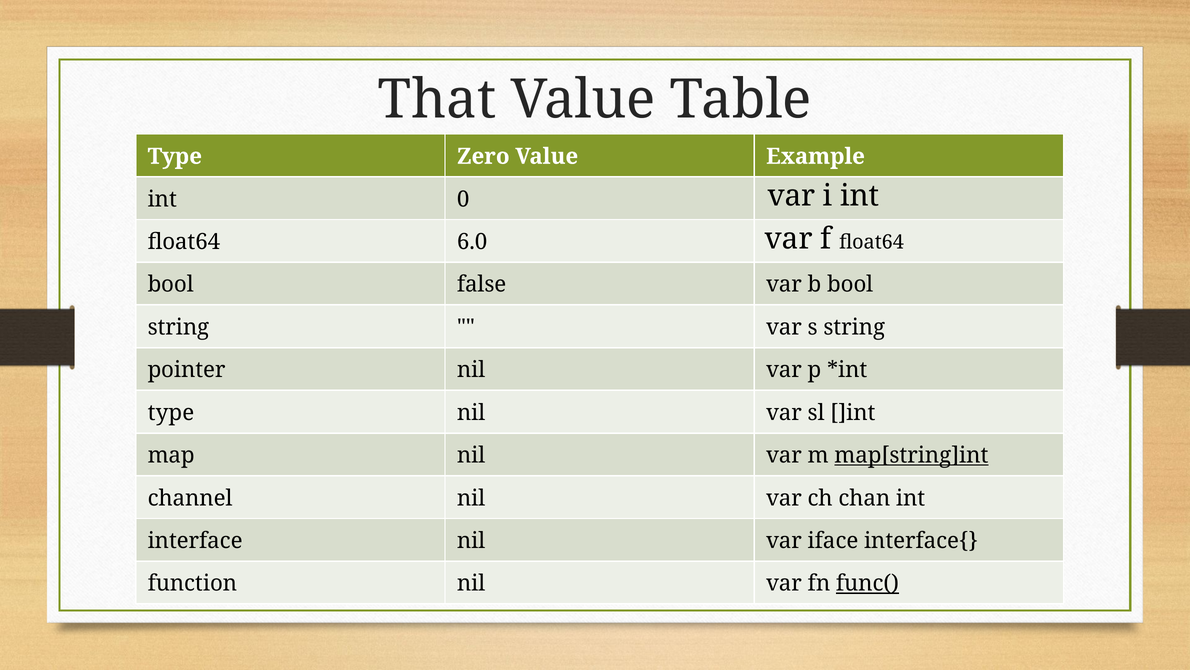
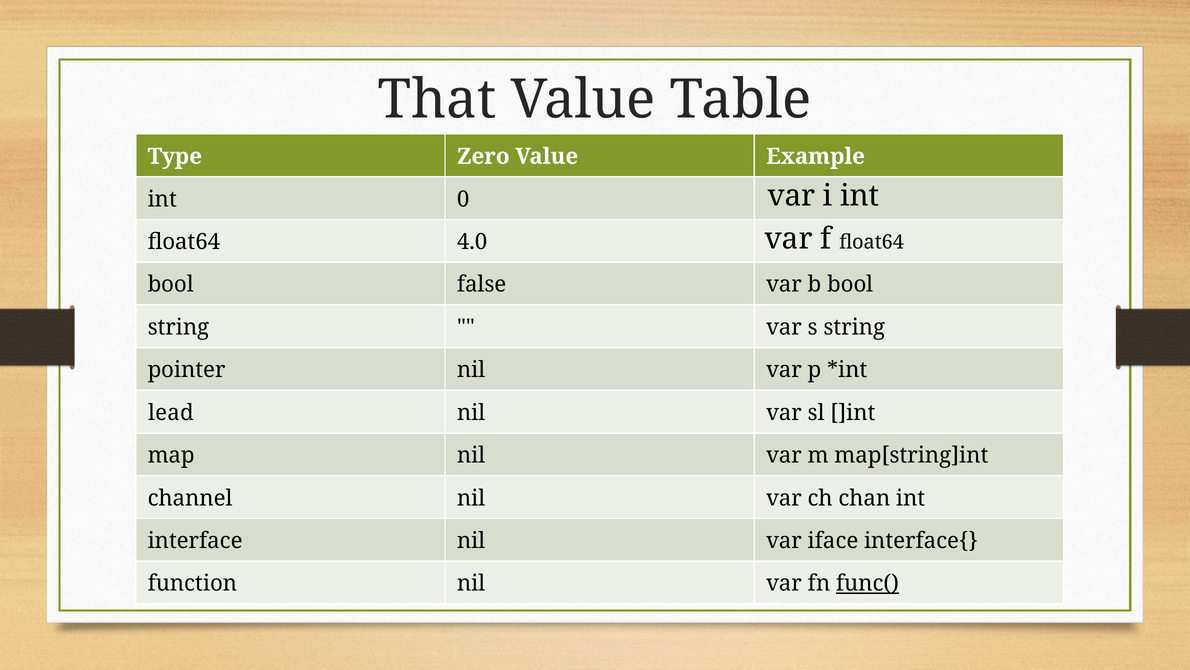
6.0: 6.0 -> 4.0
type at (171, 412): type -> lead
map[string]int underline: present -> none
